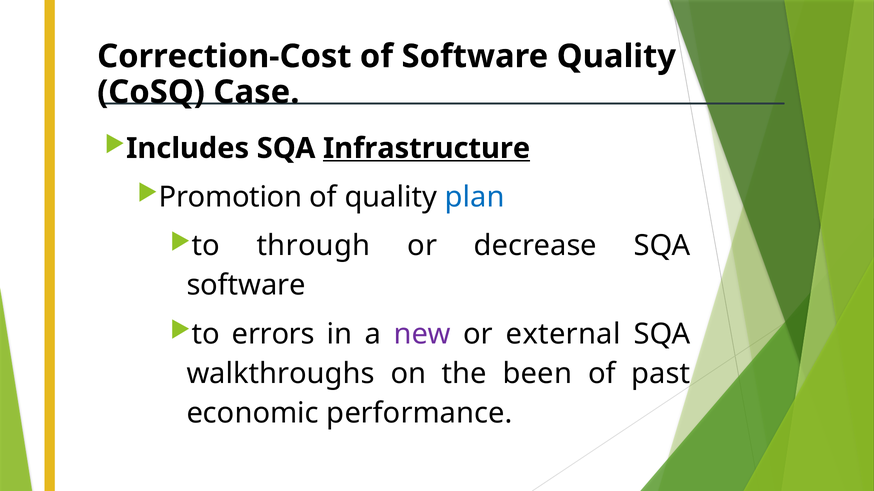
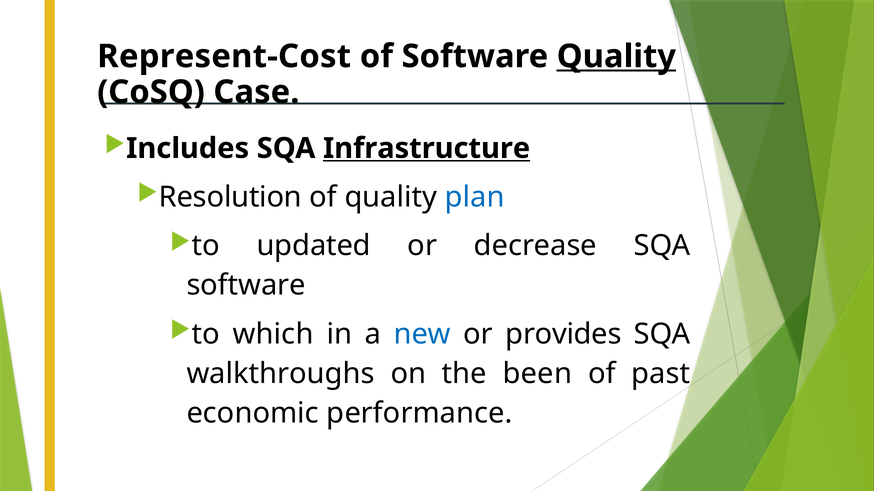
Correction-Cost: Correction-Cost -> Represent-Cost
Quality at (616, 56) underline: none -> present
Promotion: Promotion -> Resolution
through: through -> updated
errors: errors -> which
new colour: purple -> blue
external: external -> provides
